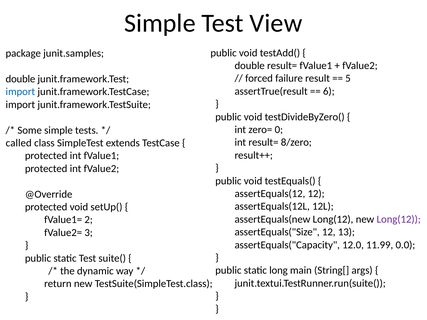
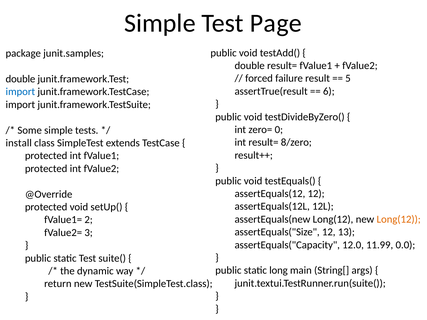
View: View -> Page
called: called -> install
Long(12 at (399, 219) colour: purple -> orange
